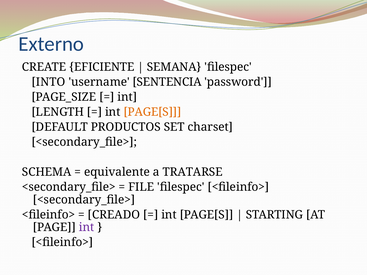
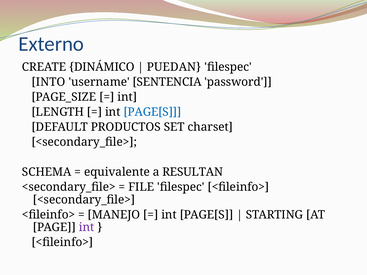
EFICIENTE: EFICIENTE -> DINÁMICO
SEMANA: SEMANA -> PUEDAN
PAGE[S at (152, 112) colour: orange -> blue
TRATARSE: TRATARSE -> RESULTAN
CREADO: CREADO -> MANEJO
